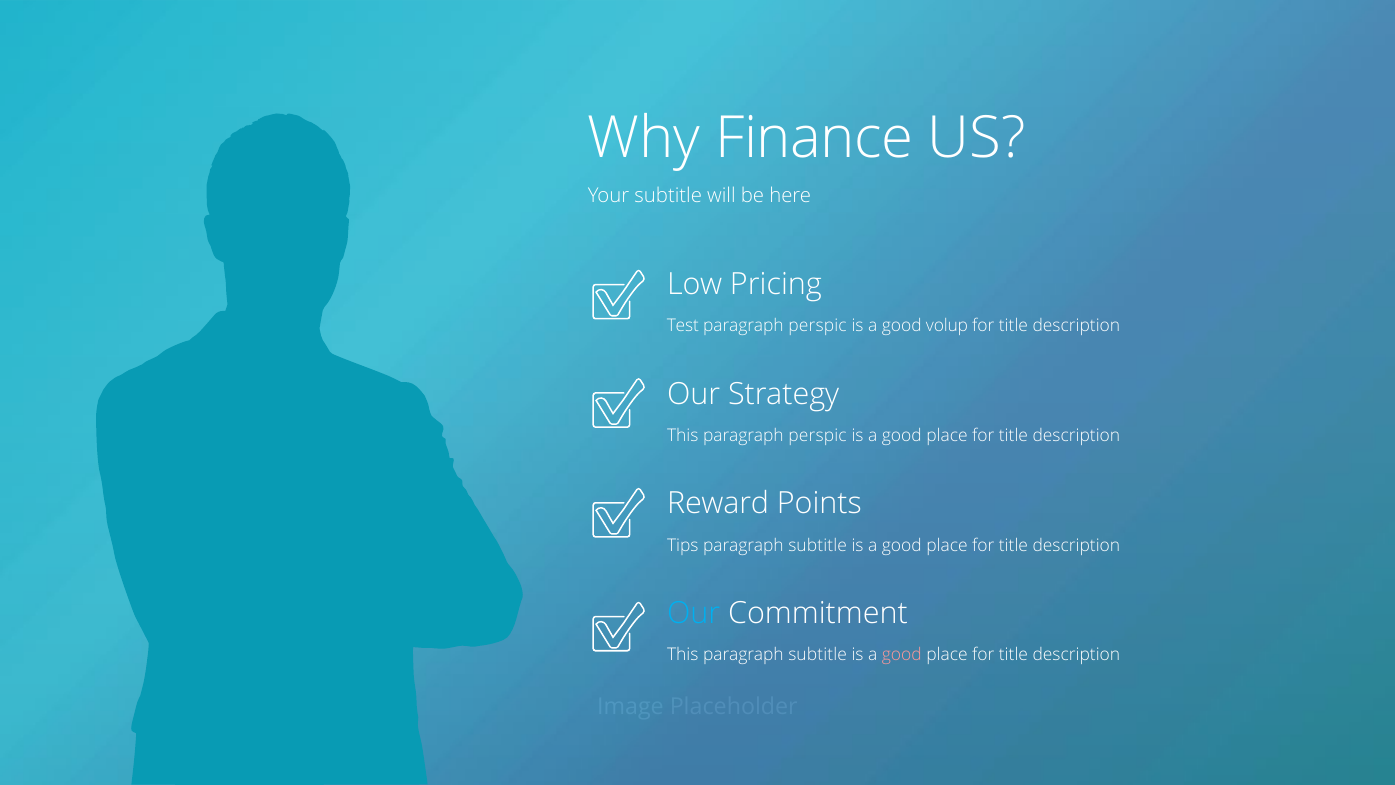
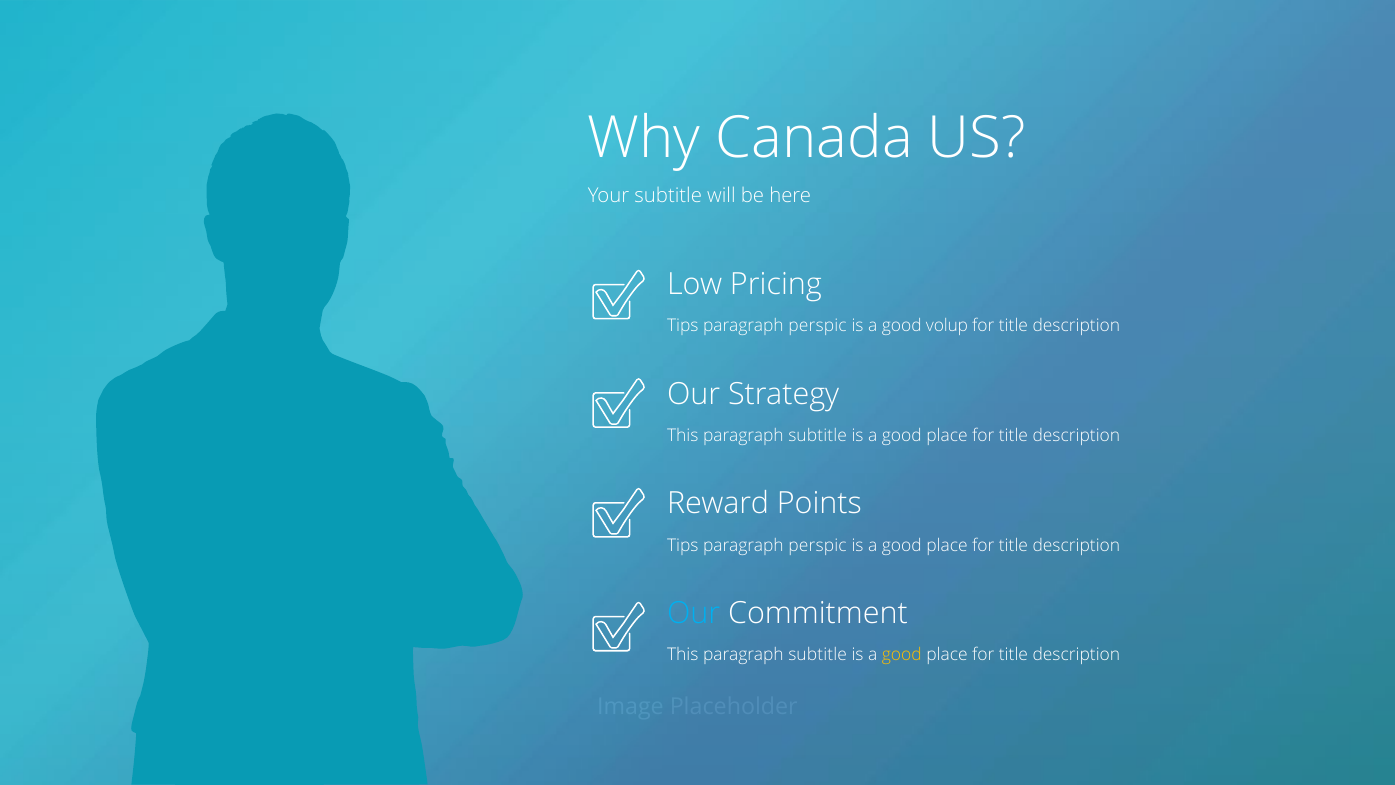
Finance: Finance -> Canada
Test at (683, 326): Test -> Tips
perspic at (818, 435): perspic -> subtitle
subtitle at (818, 545): subtitle -> perspic
good at (902, 655) colour: pink -> yellow
